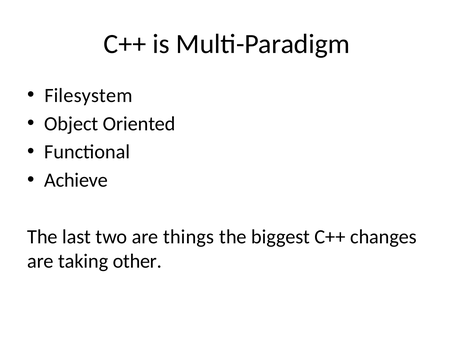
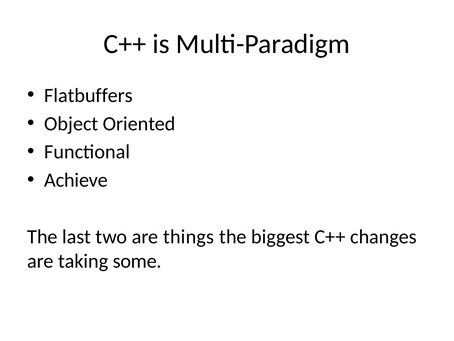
Filesystem: Filesystem -> Flatbuffers
other: other -> some
